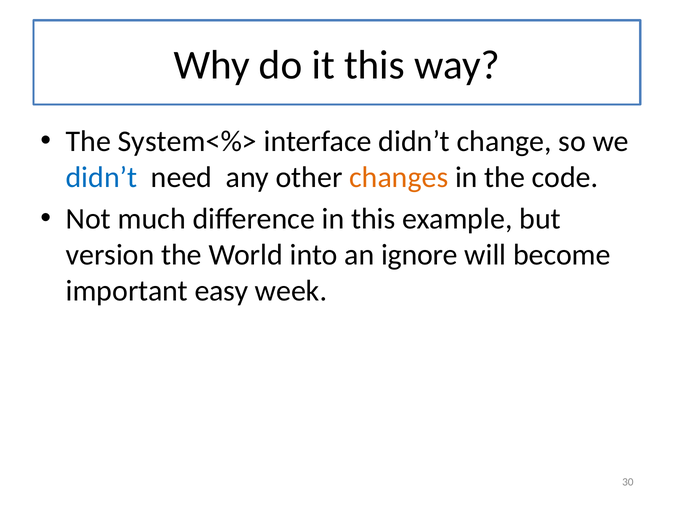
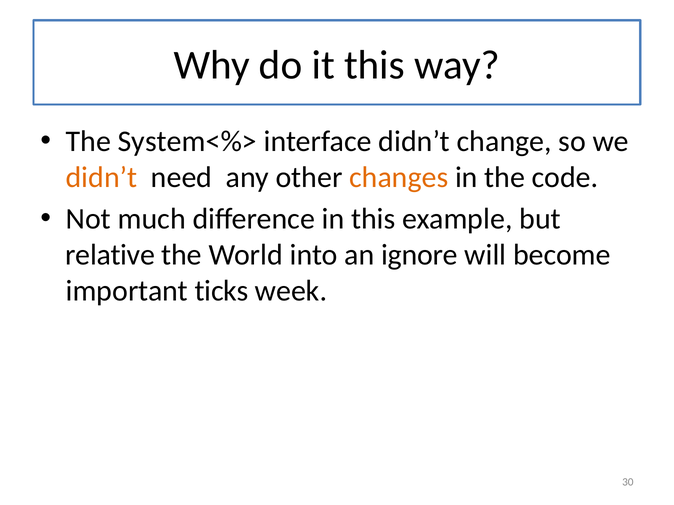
didn’t at (101, 177) colour: blue -> orange
version: version -> relative
easy: easy -> ticks
